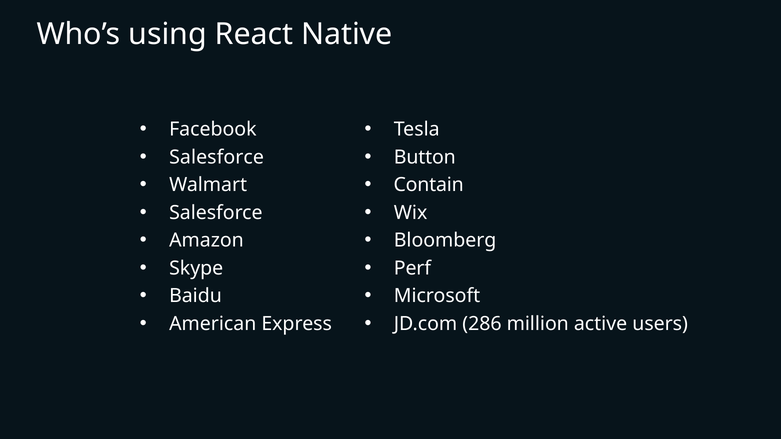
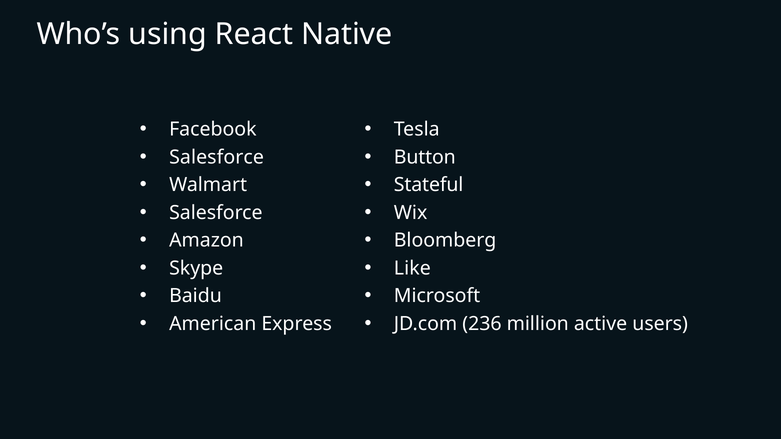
Contain: Contain -> Stateful
Perf: Perf -> Like
286: 286 -> 236
